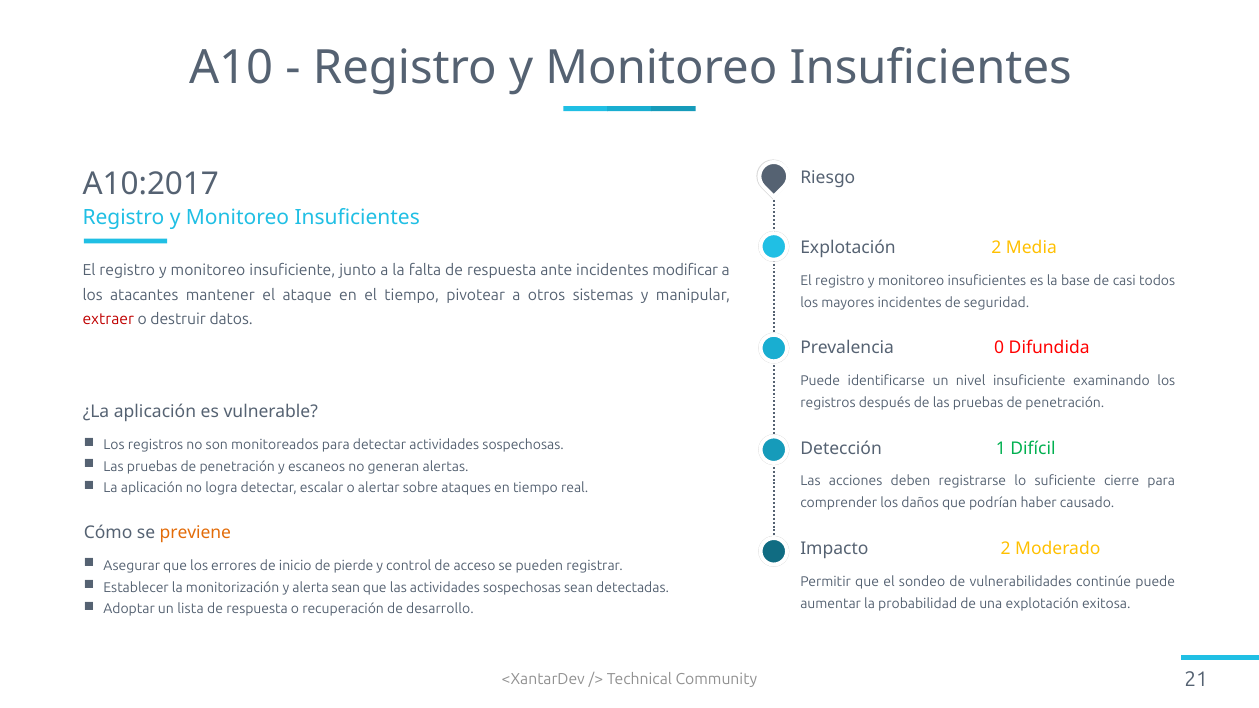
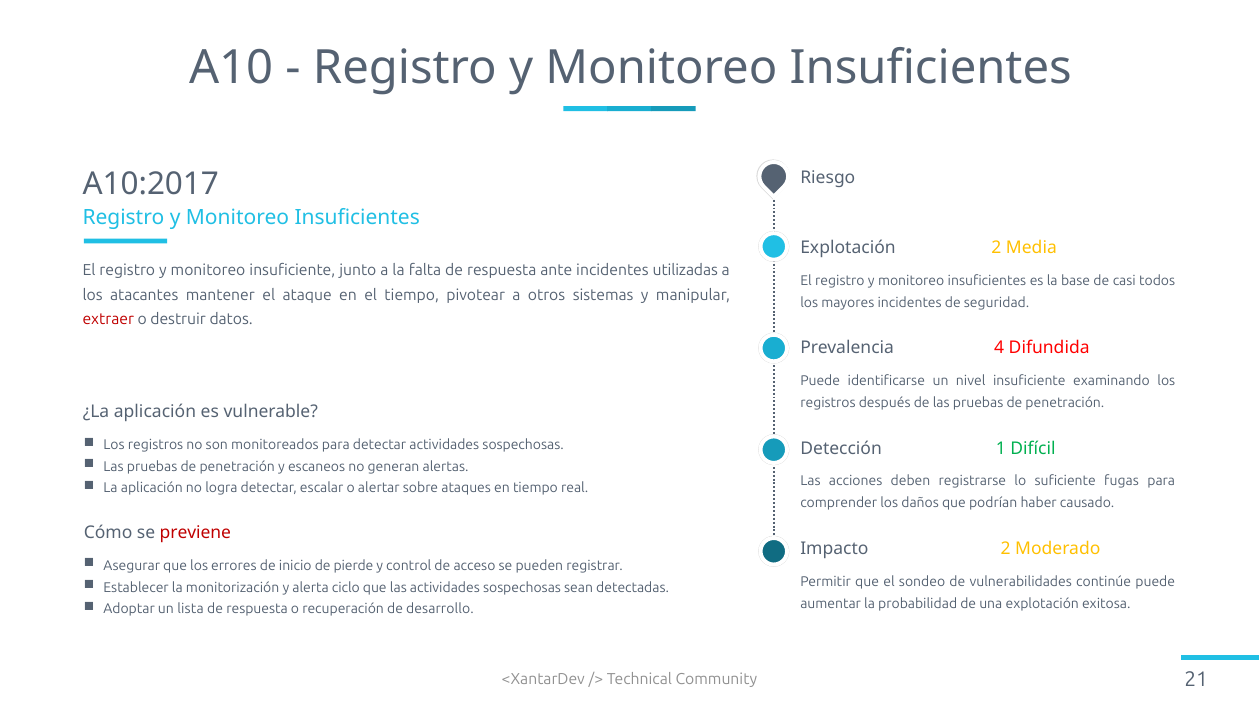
modificar: modificar -> utilizadas
0: 0 -> 4
cierre: cierre -> fugas
previene colour: orange -> red
alerta sean: sean -> ciclo
